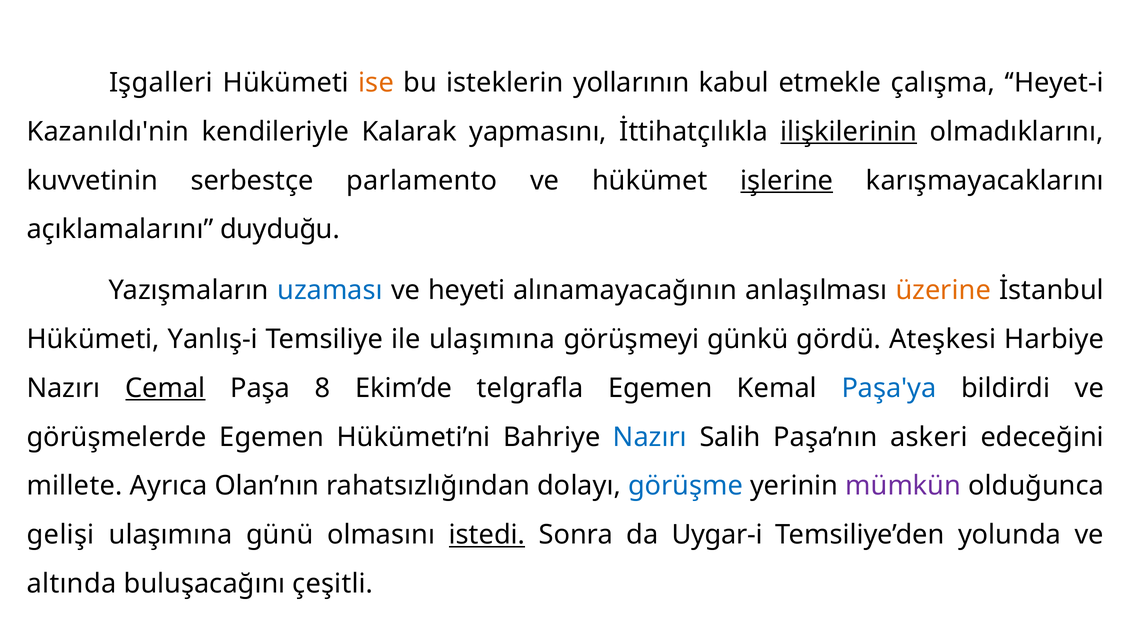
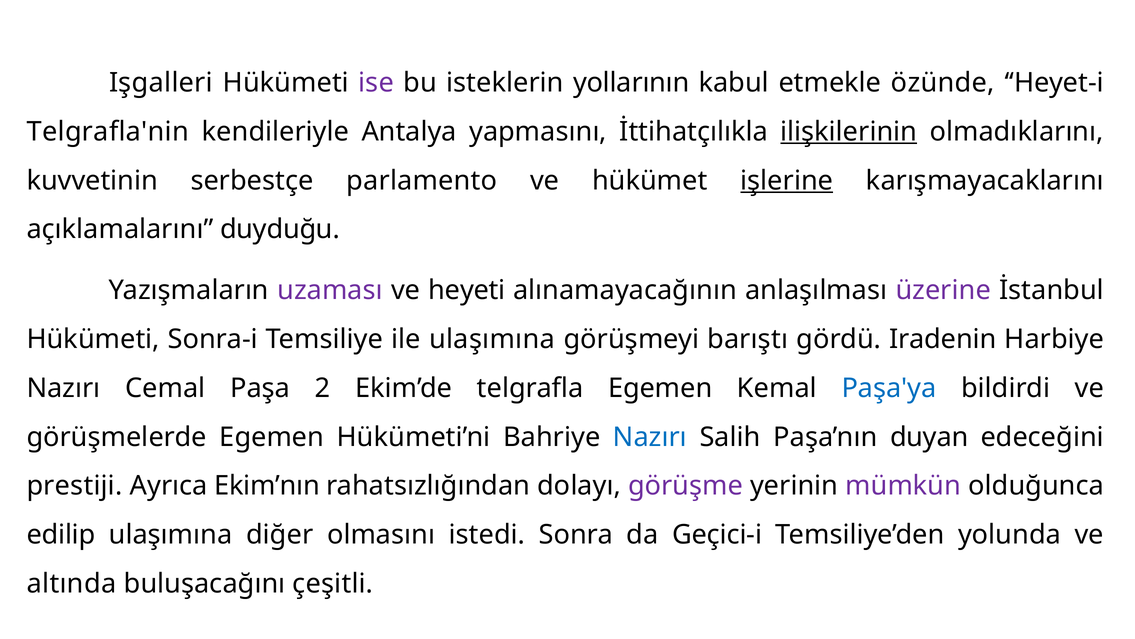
ise colour: orange -> purple
çalışma: çalışma -> özünde
Kazanıldı'nin: Kazanıldı'nin -> Telgrafla'nin
Kalarak: Kalarak -> Antalya
uzaması colour: blue -> purple
üzerine colour: orange -> purple
Yanlış-i: Yanlış-i -> Sonra-i
günkü: günkü -> barıştı
Ateşkesi: Ateşkesi -> Iradenin
Cemal underline: present -> none
8: 8 -> 2
askeri: askeri -> duyan
millete: millete -> prestiji
Olan’nın: Olan’nın -> Ekim’nın
görüşme colour: blue -> purple
gelişi: gelişi -> edilip
günü: günü -> diğer
istedi underline: present -> none
Uygar-i: Uygar-i -> Geçici-i
